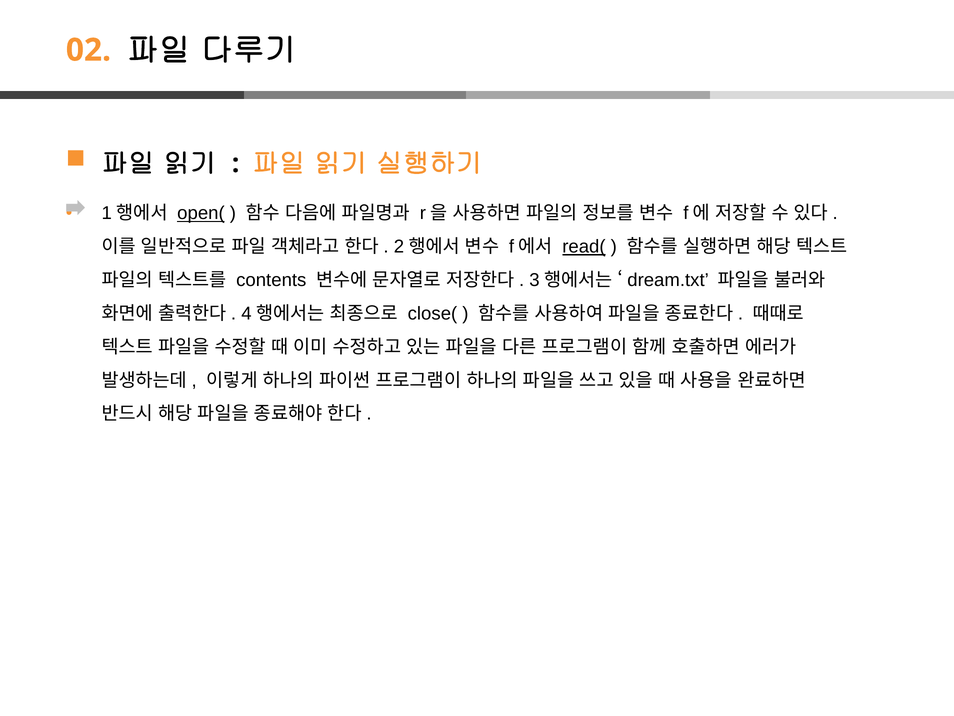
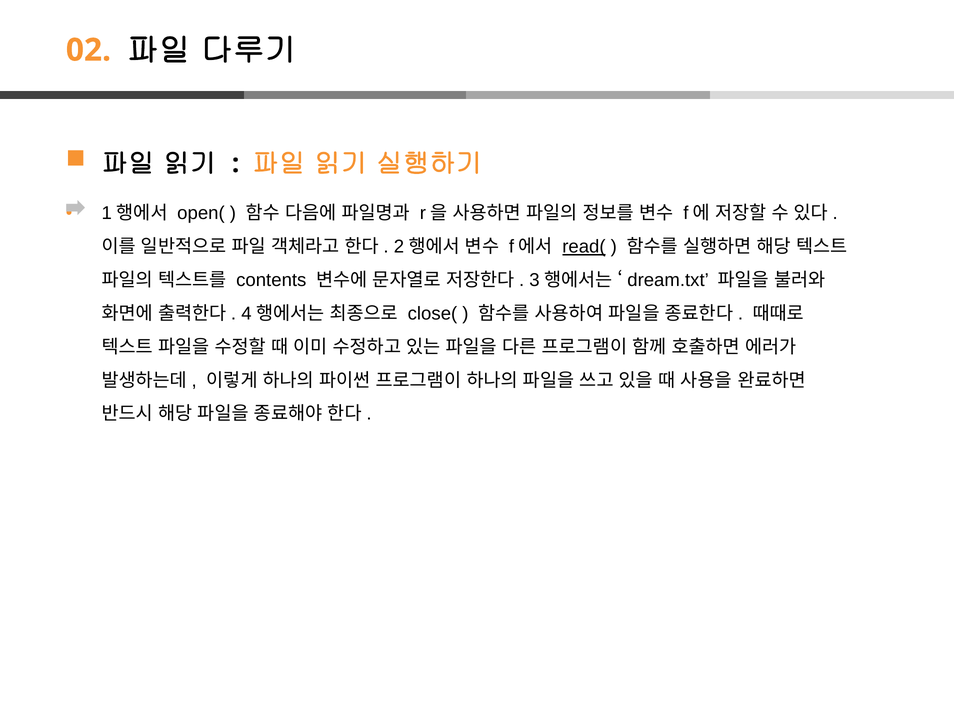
open( underline: present -> none
